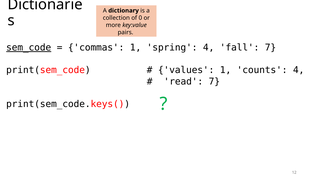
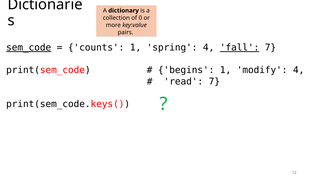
commas: commas -> counts
fall underline: none -> present
values: values -> begins
counts: counts -> modify
